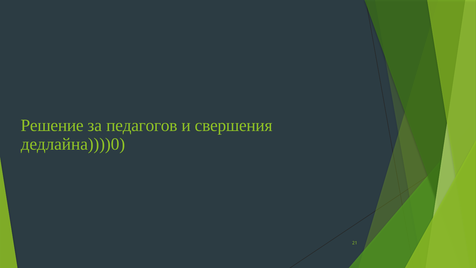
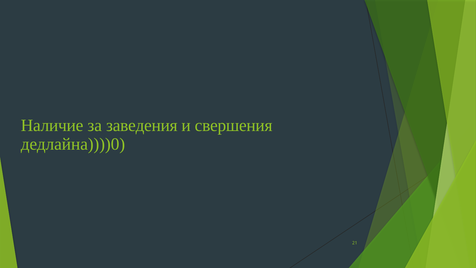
Решение: Решение -> Наличие
педагогов: педагогов -> заведения
